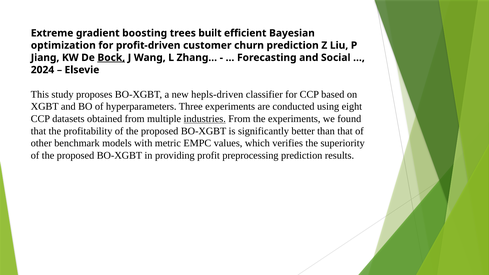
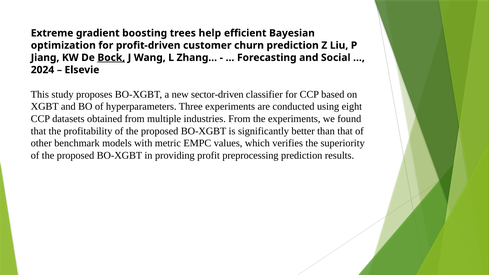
built: built -> help
hepls-driven: hepls-driven -> sector-driven
industries underline: present -> none
